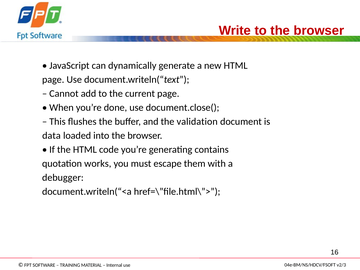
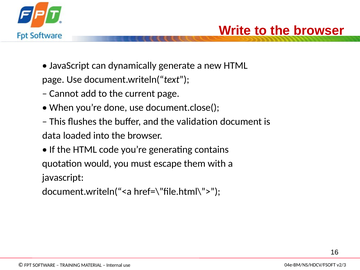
works: works -> would
debugger at (63, 178): debugger -> javascript
